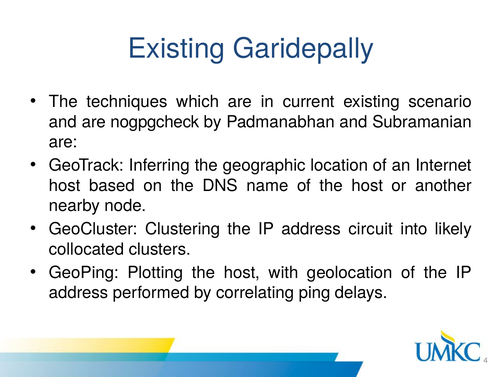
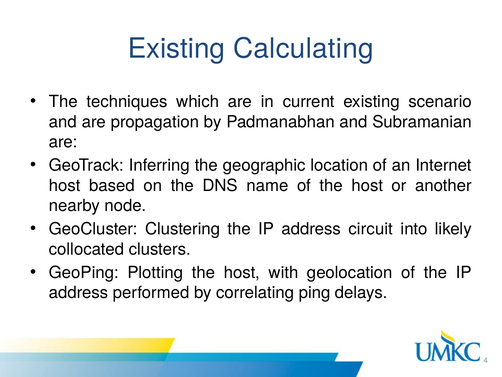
Garidepally: Garidepally -> Calculating
nogpgcheck: nogpgcheck -> propagation
